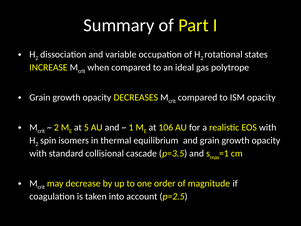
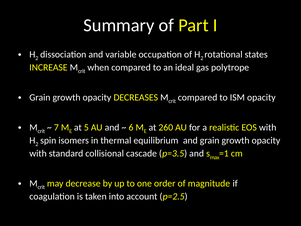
2 at (56, 127): 2 -> 7
1: 1 -> 6
106: 106 -> 260
